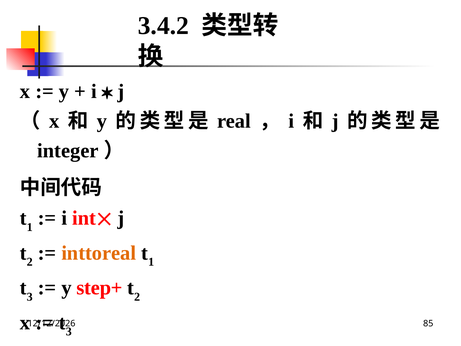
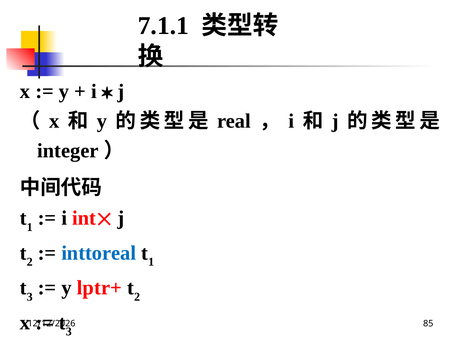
3.4.2: 3.4.2 -> 7.1.1
inttoreal colour: orange -> blue
step+: step+ -> lptr+
